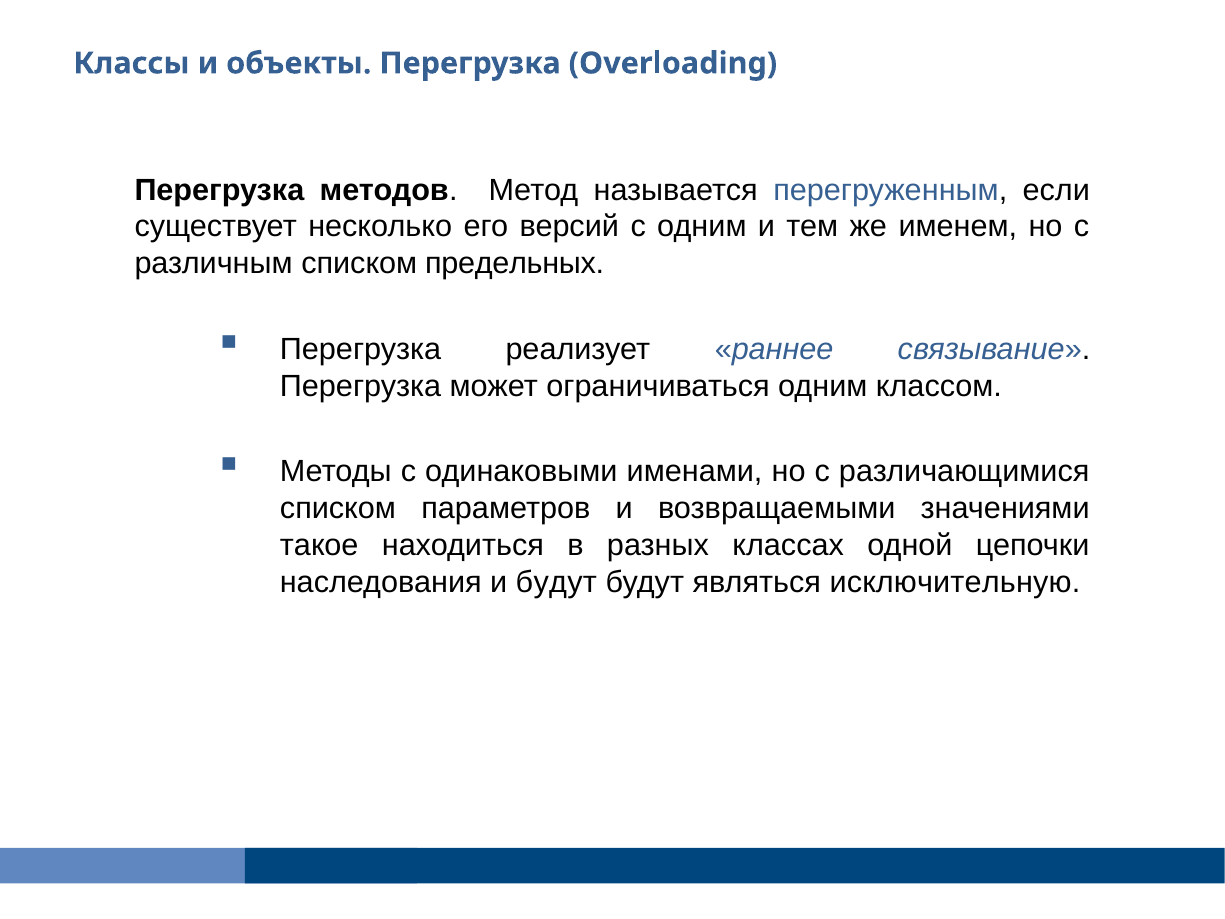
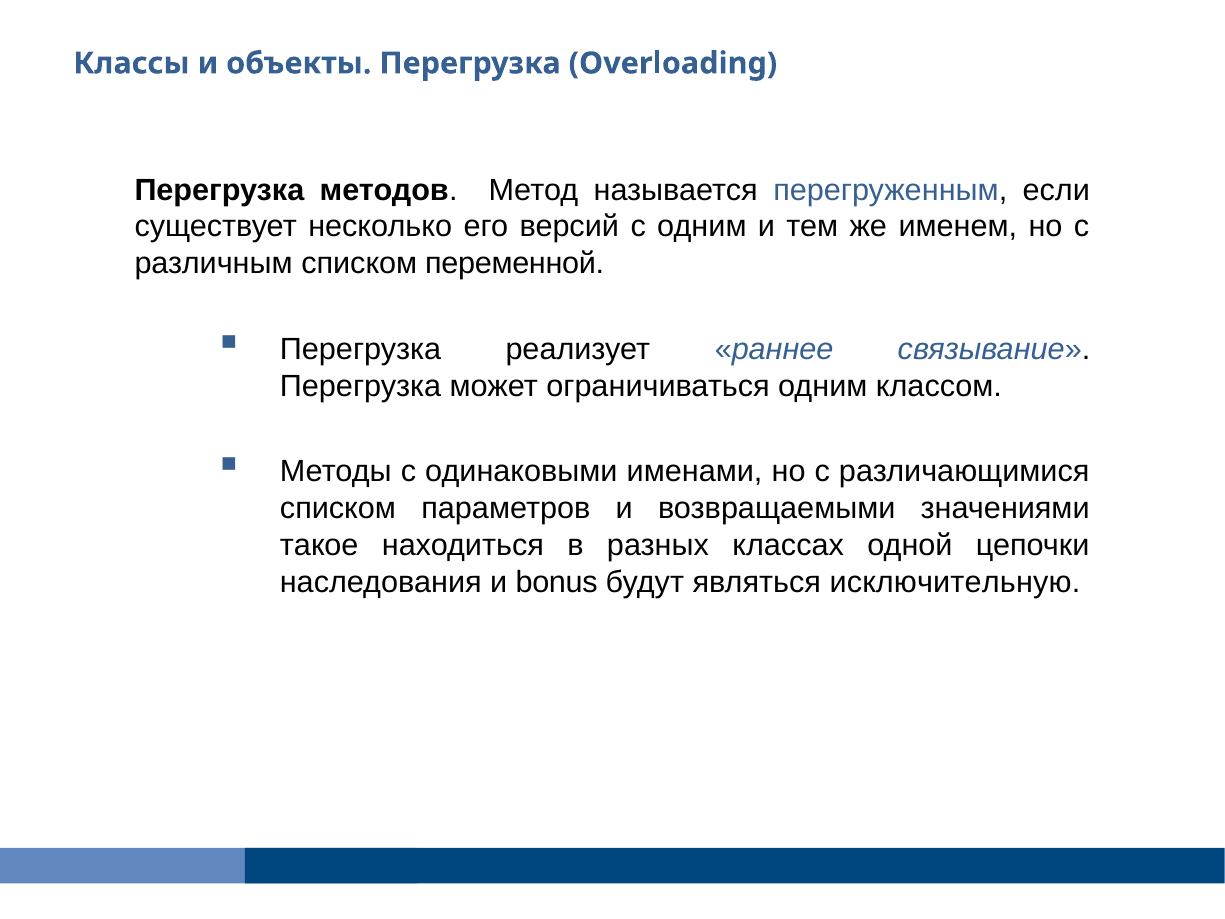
предельных: предельных -> переменной
и будут: будут -> bonus
